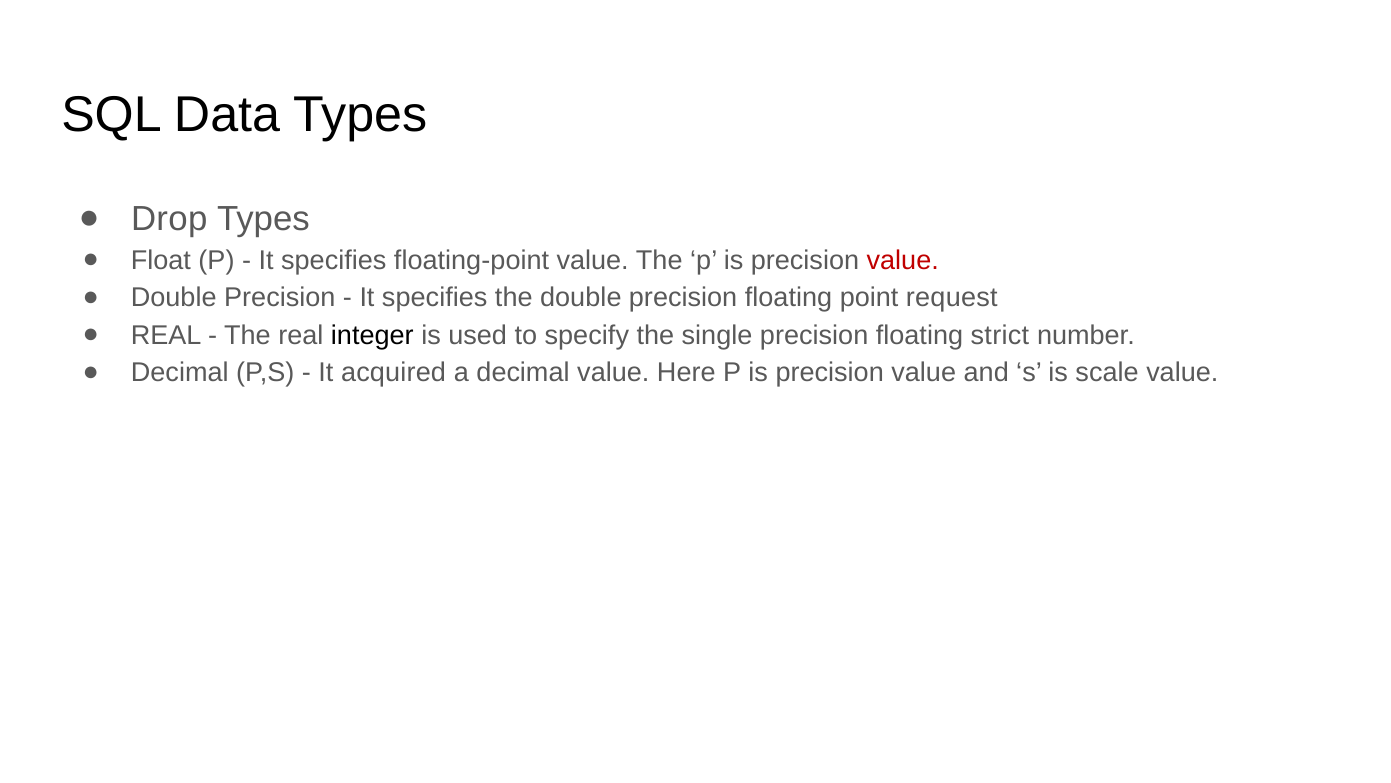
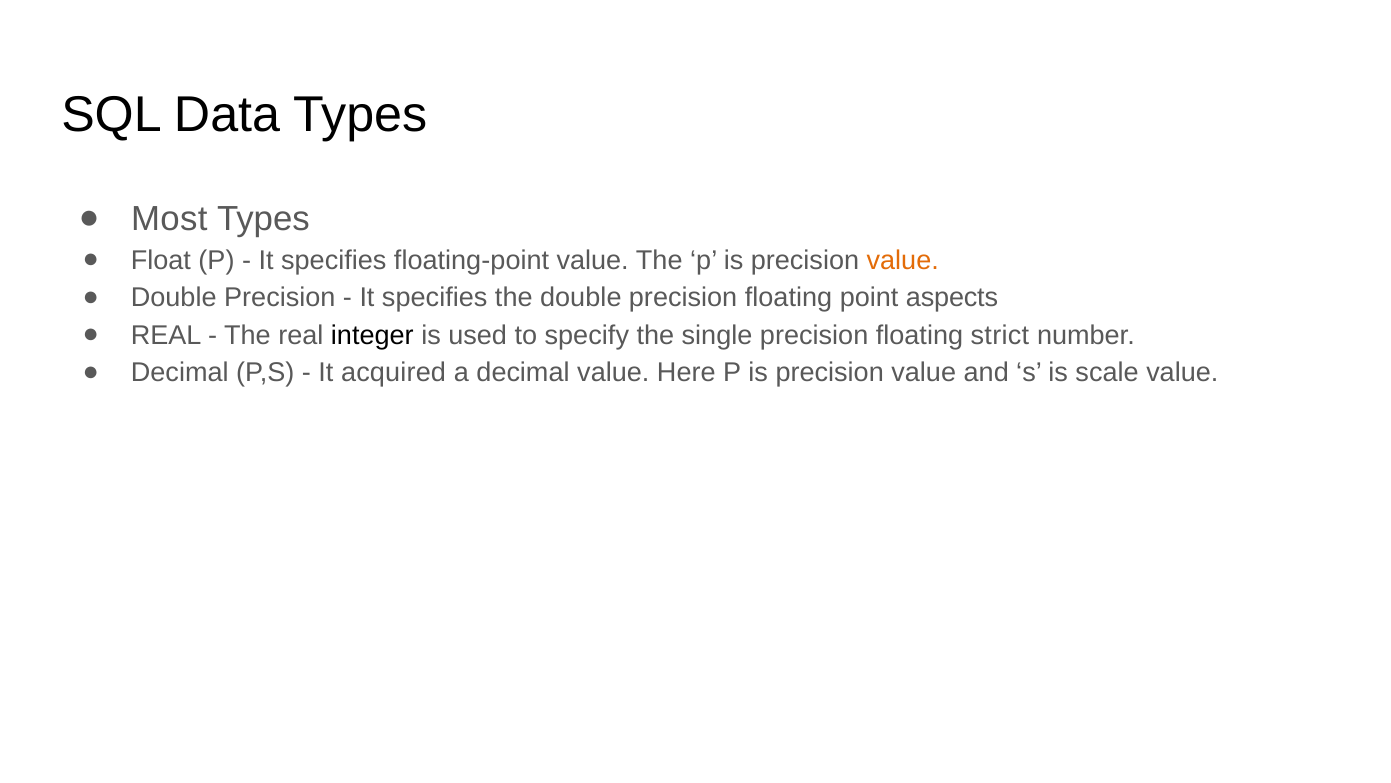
Drop: Drop -> Most
value at (903, 260) colour: red -> orange
request: request -> aspects
